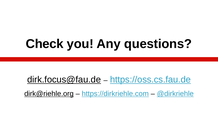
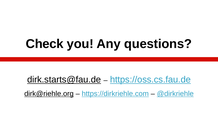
dirk.focus@fau.de: dirk.focus@fau.de -> dirk.starts@fau.de
